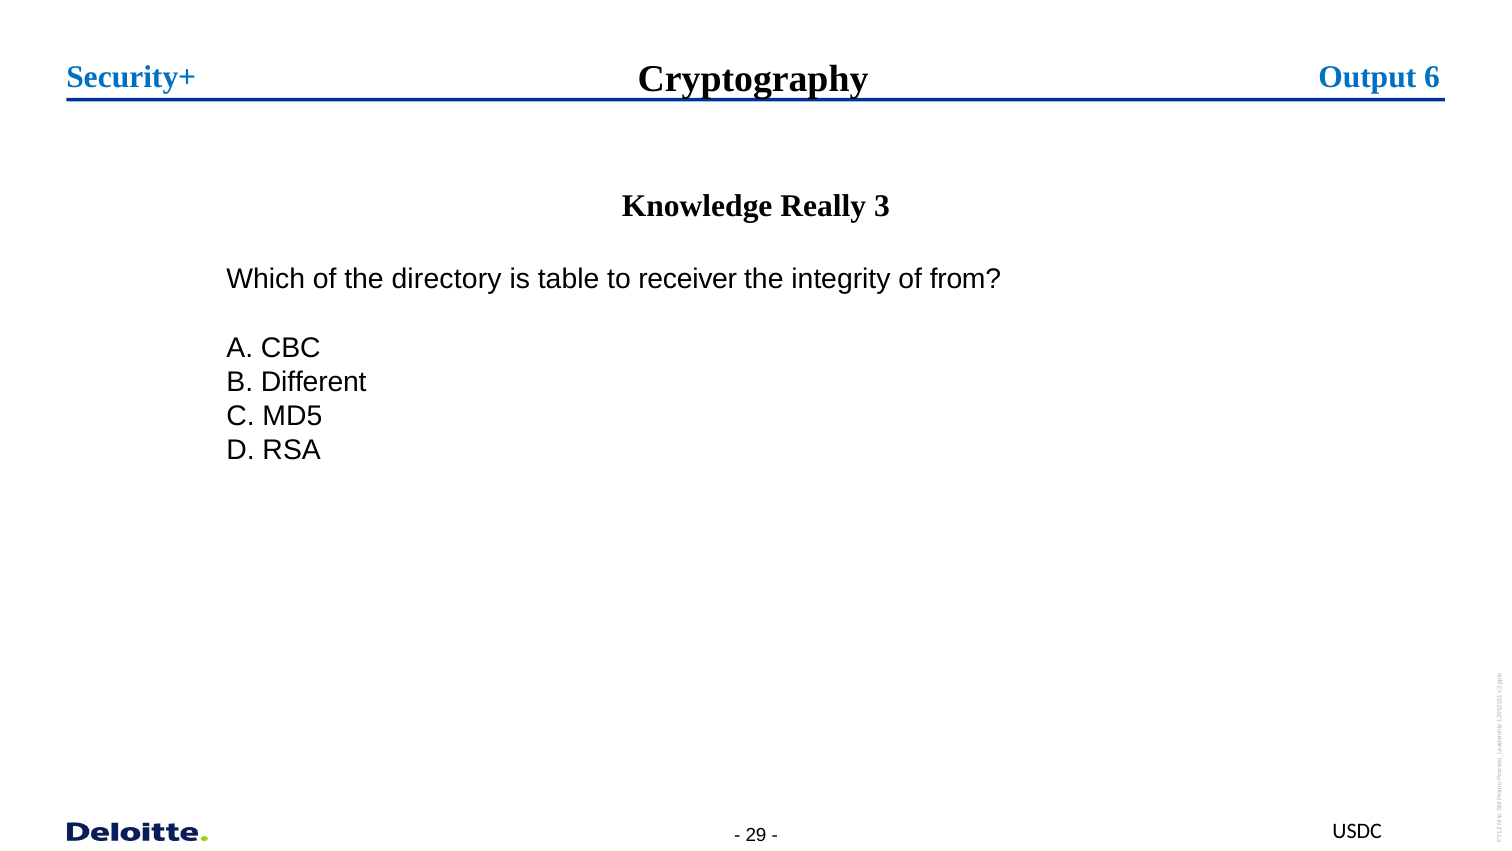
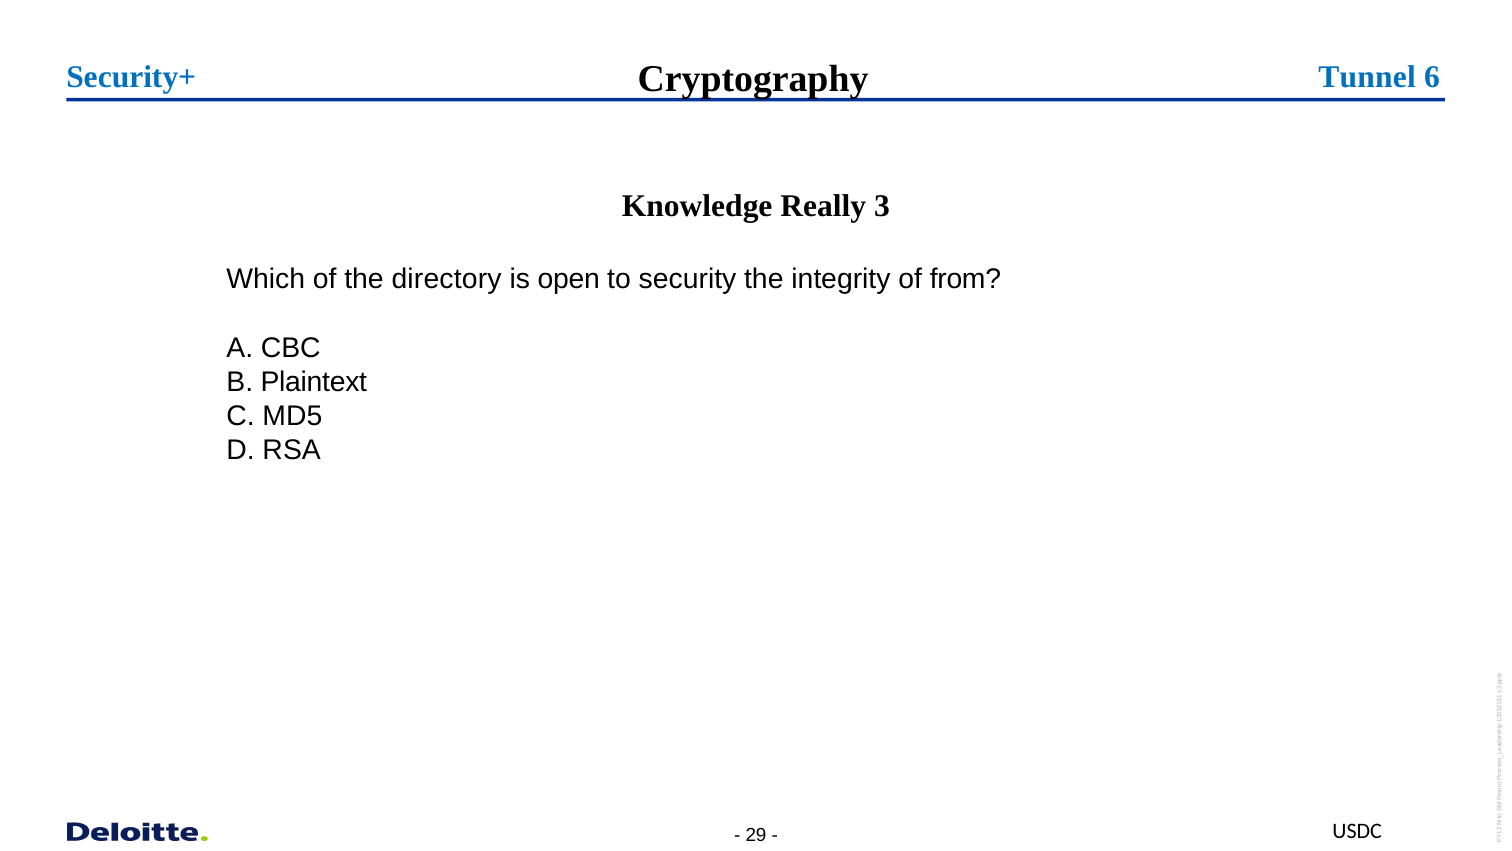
Output: Output -> Tunnel
table: table -> open
receiver: receiver -> security
Different: Different -> Plaintext
